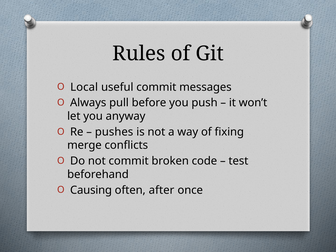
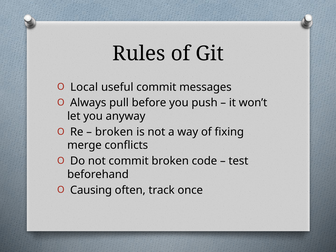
pushes at (114, 132): pushes -> broken
after: after -> track
